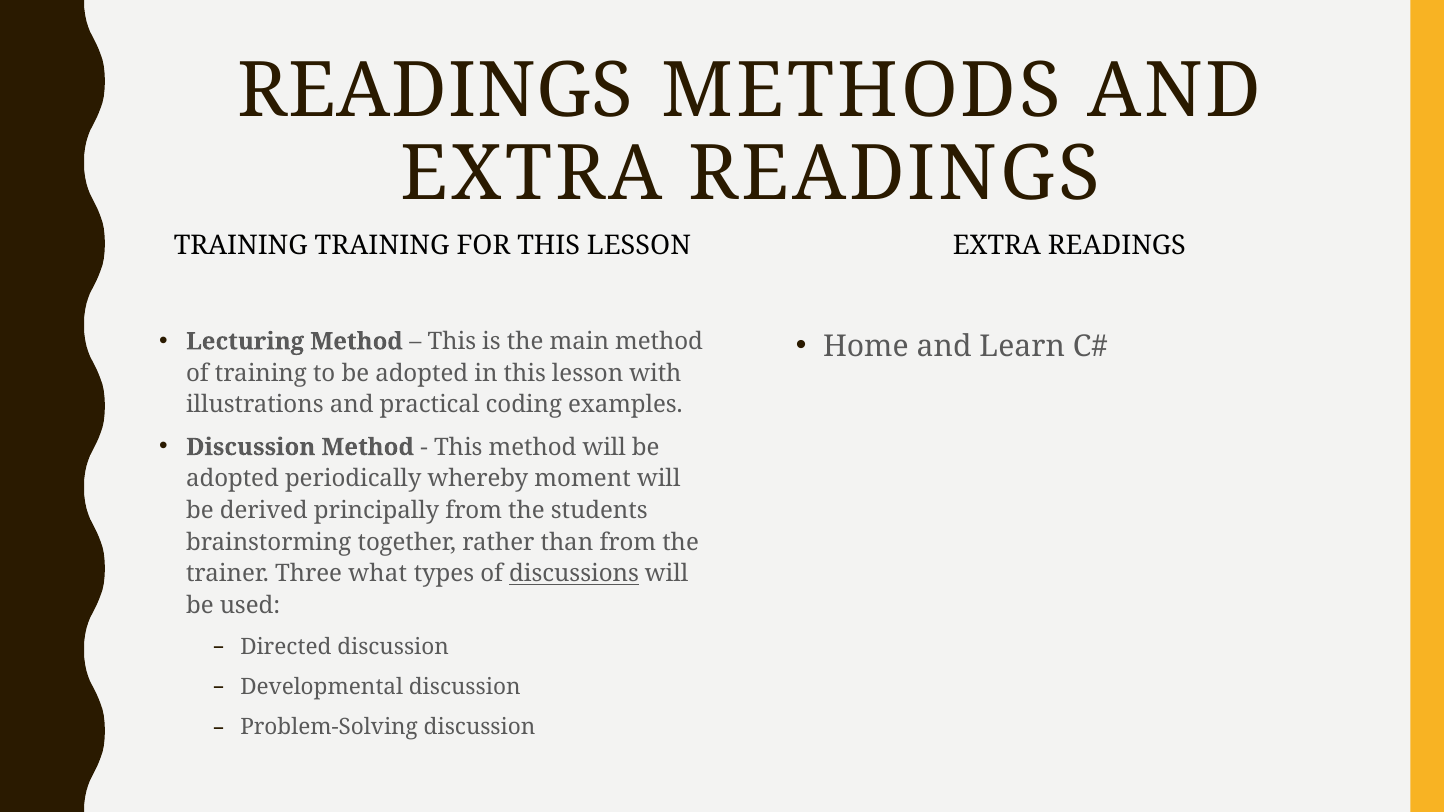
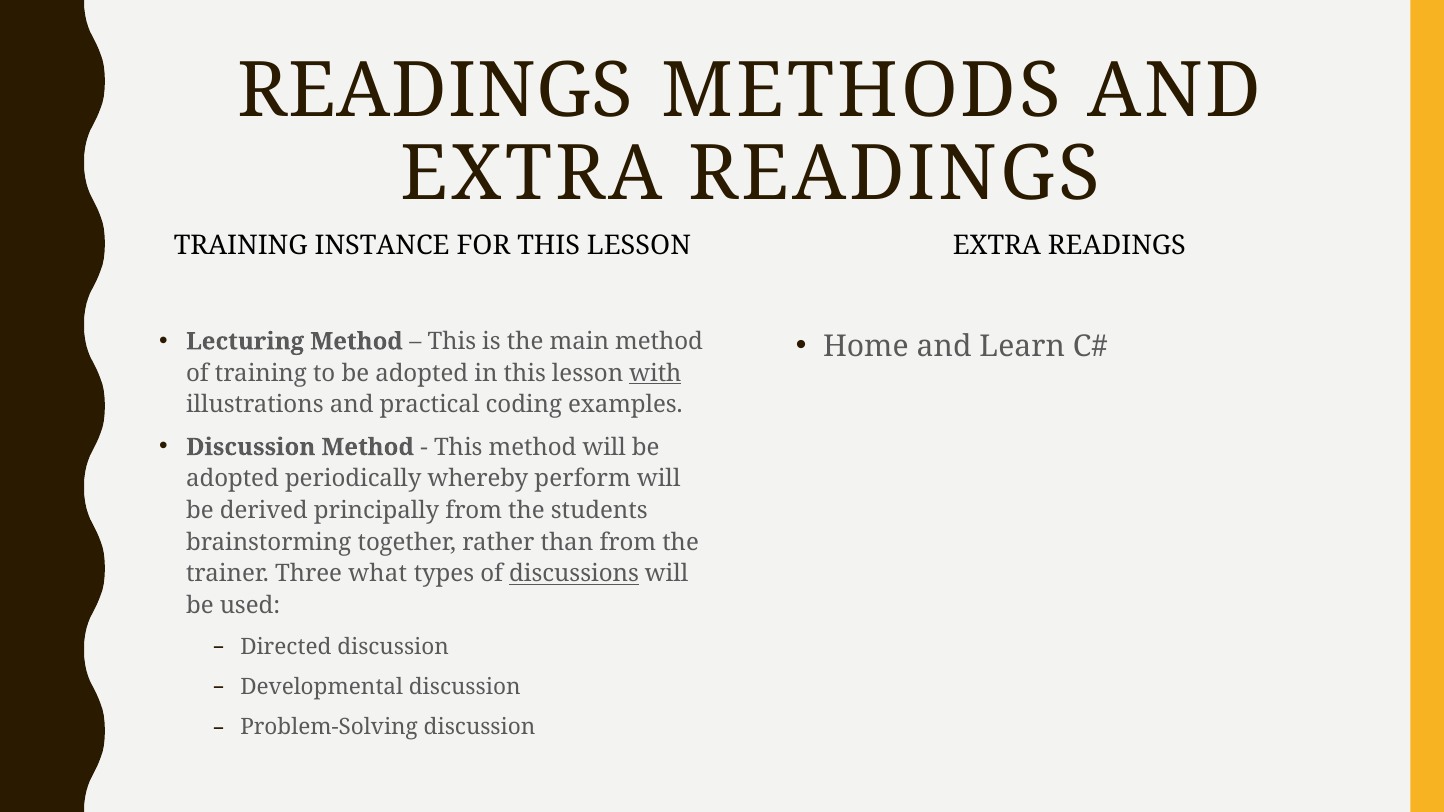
TRAINING TRAINING: TRAINING -> INSTANCE
with underline: none -> present
moment: moment -> perform
